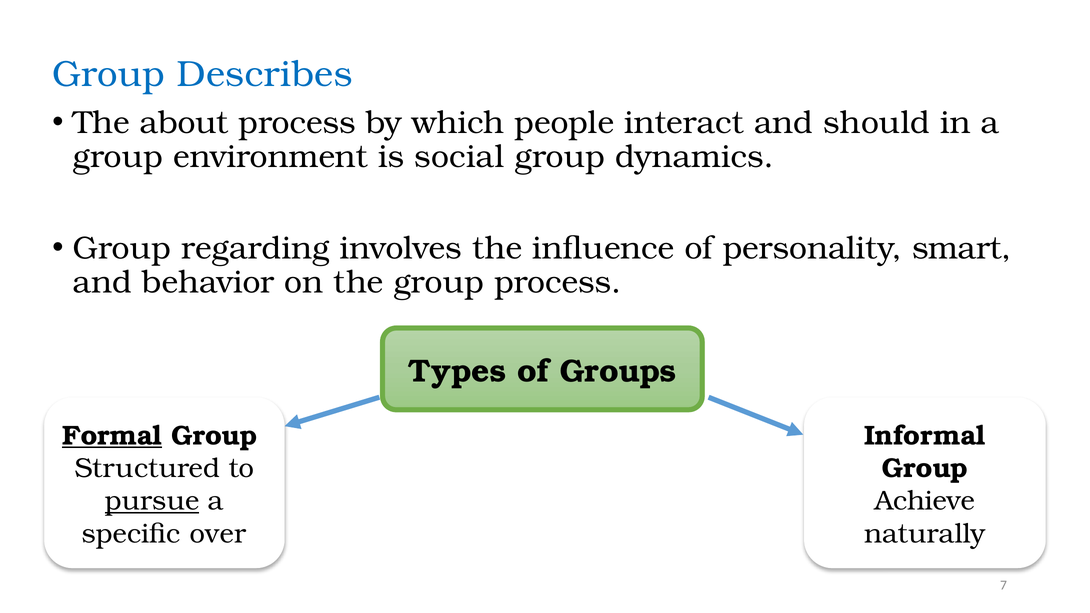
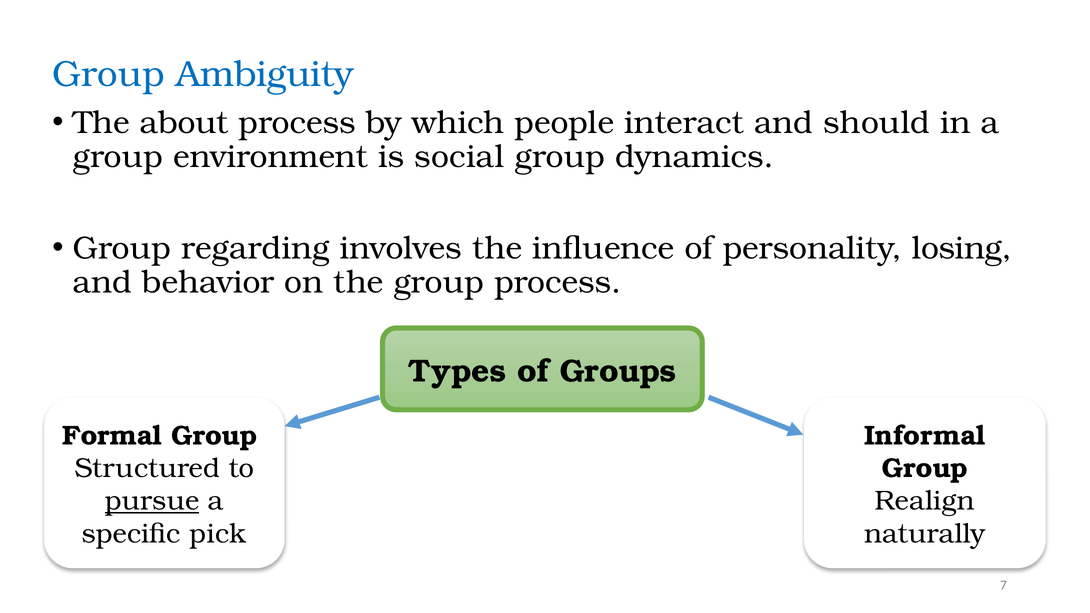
Describes: Describes -> Ambiguity
smart: smart -> losing
Formal underline: present -> none
Achieve: Achieve -> Realign
over: over -> pick
